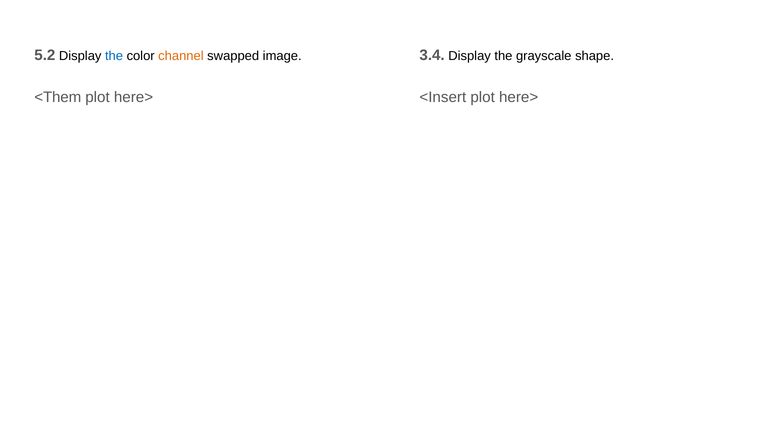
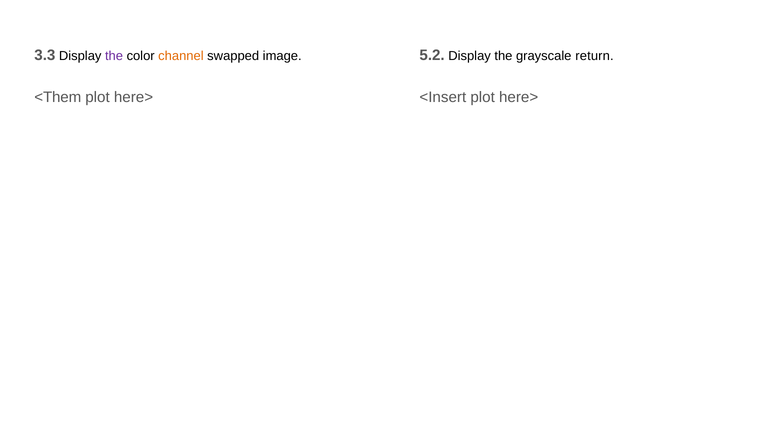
5.2: 5.2 -> 3.3
the at (114, 56) colour: blue -> purple
3.4: 3.4 -> 5.2
shape: shape -> return
